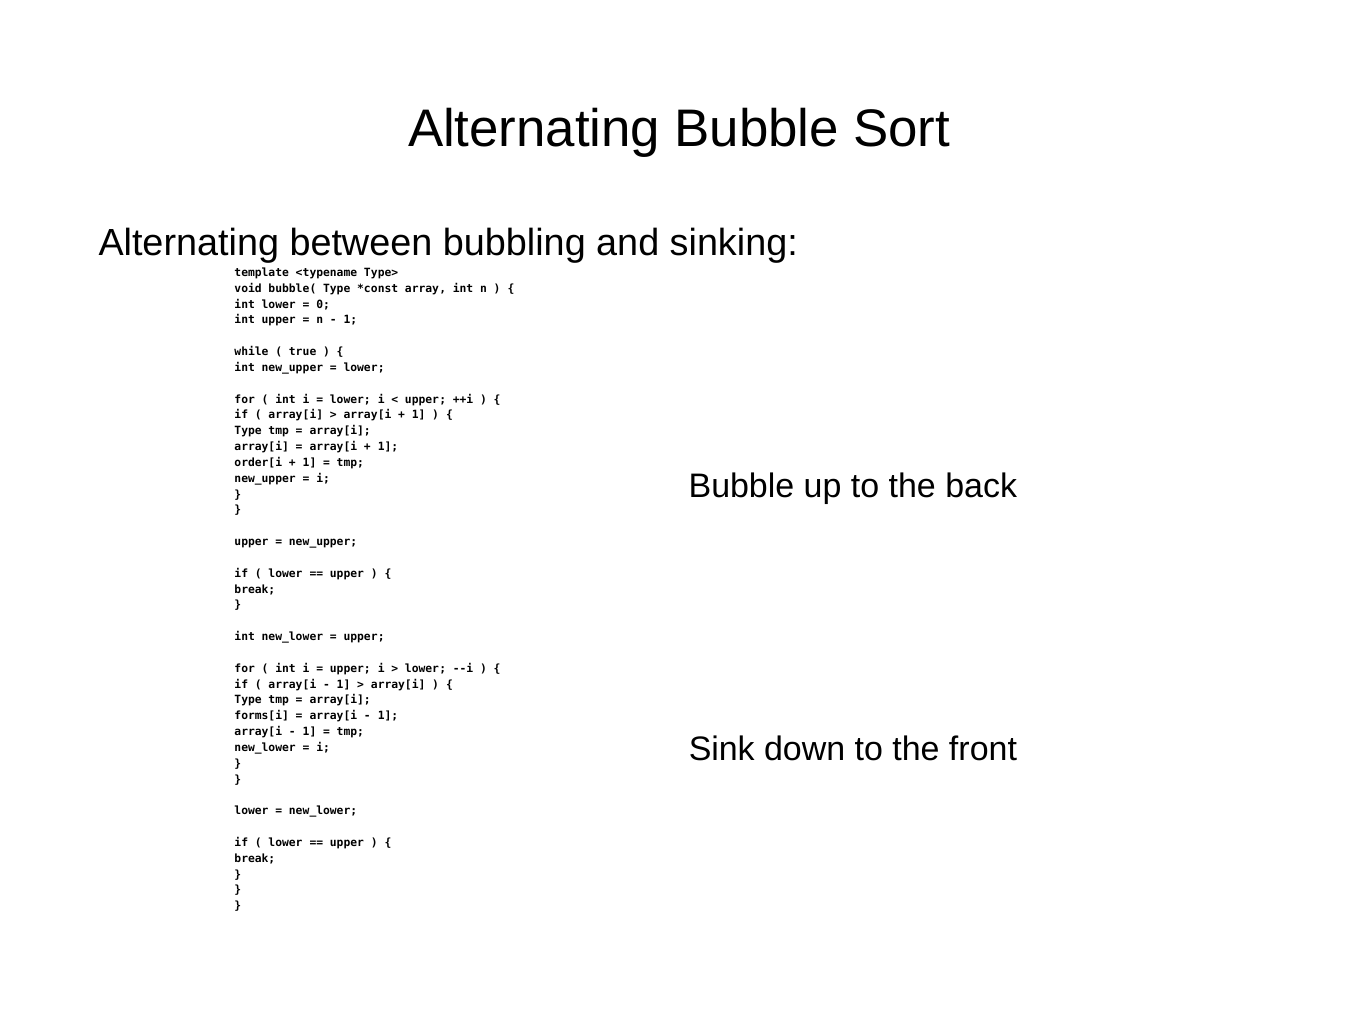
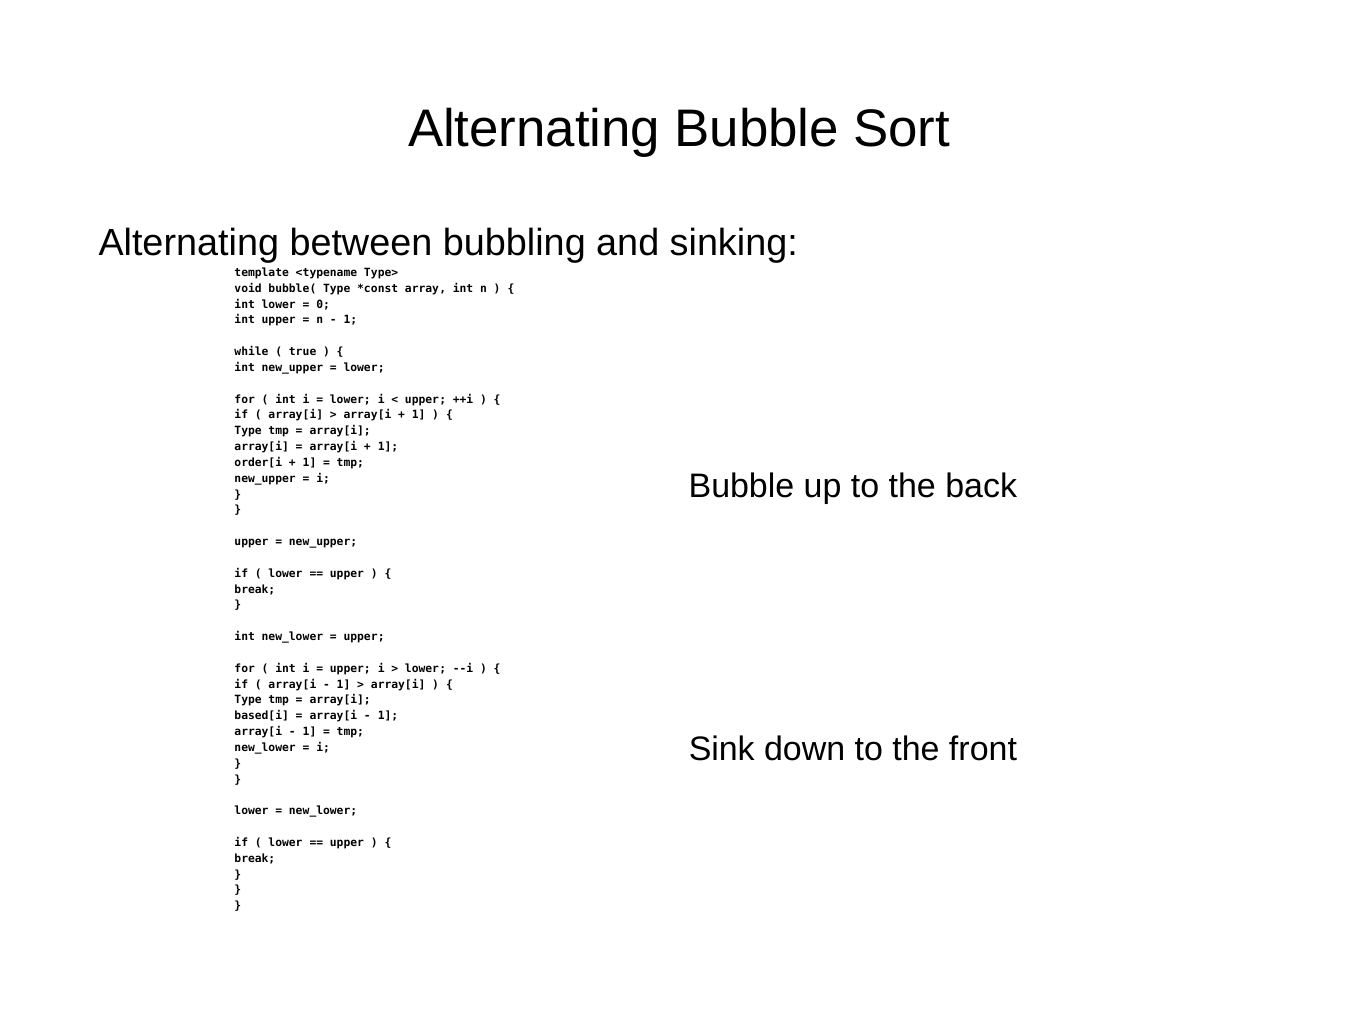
forms[i: forms[i -> based[i
